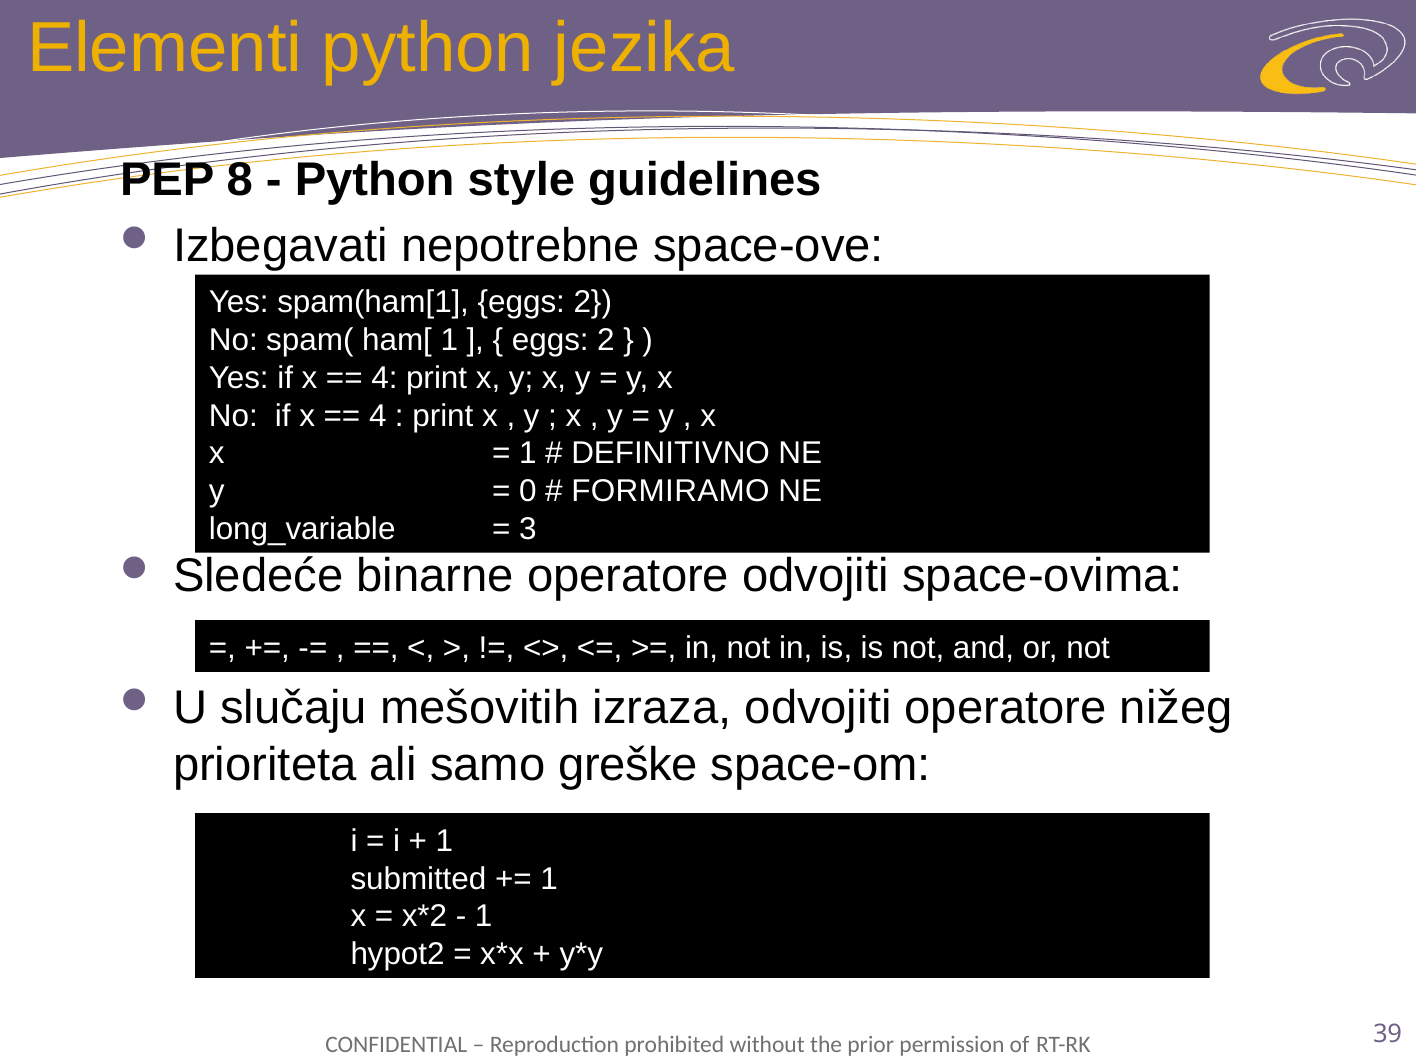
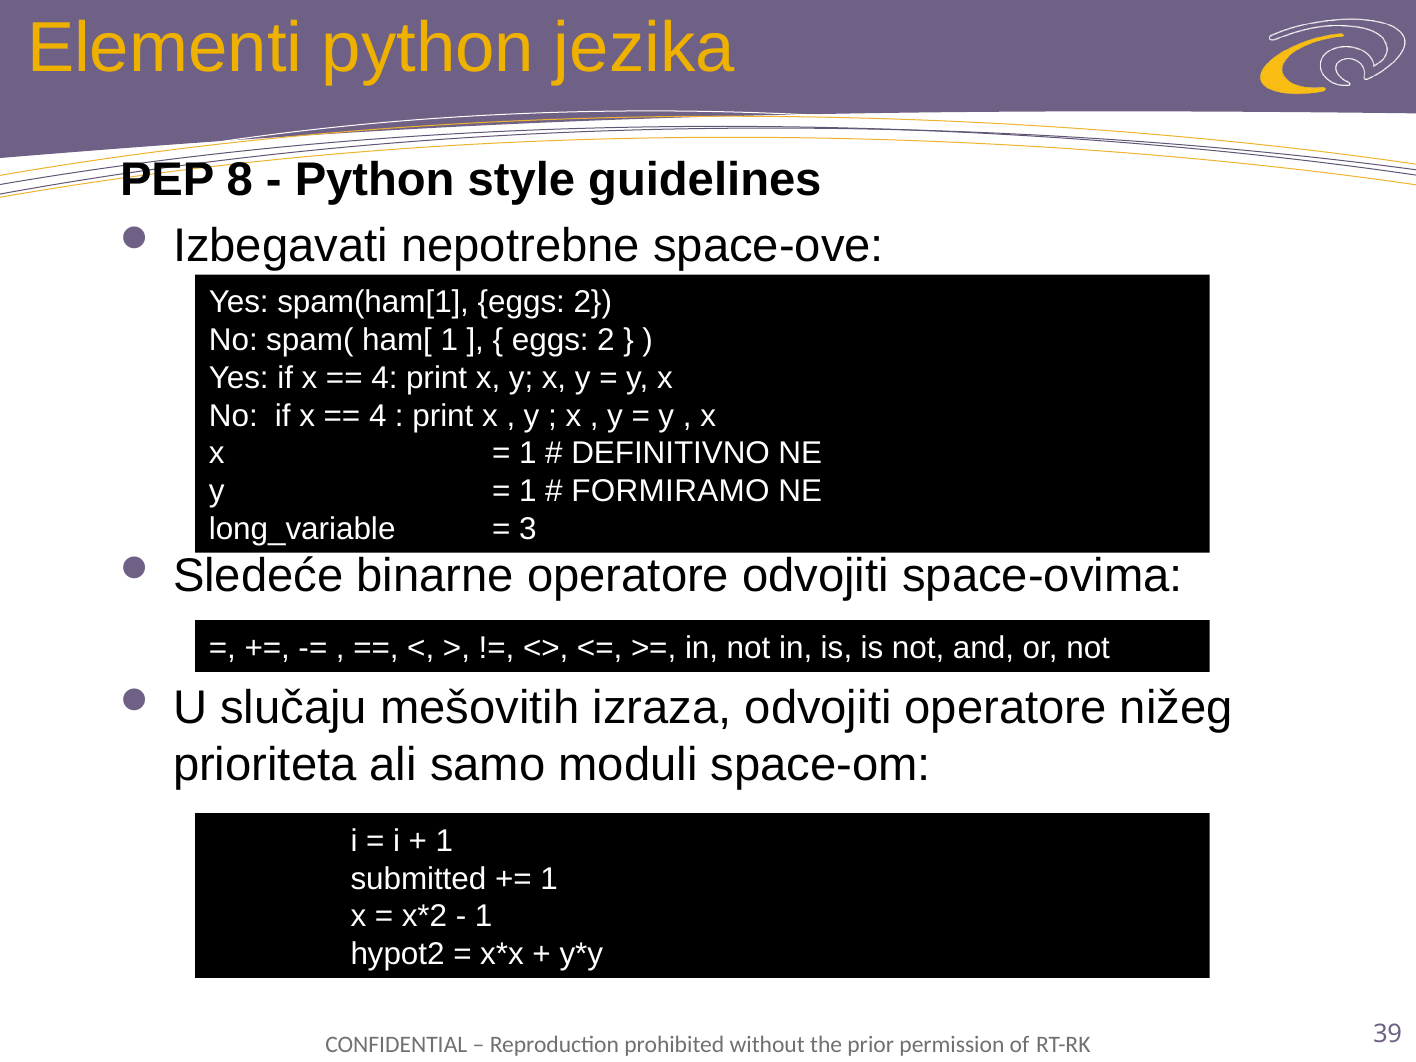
0 at (528, 491): 0 -> 1
greške: greške -> moduli
